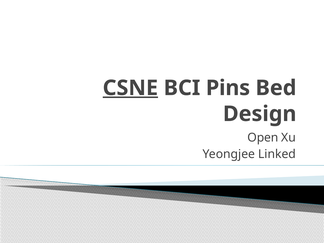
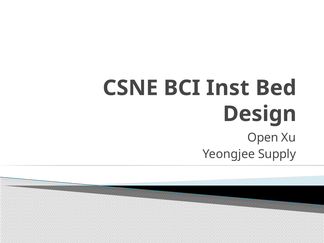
CSNE underline: present -> none
Pins: Pins -> Inst
Linked: Linked -> Supply
